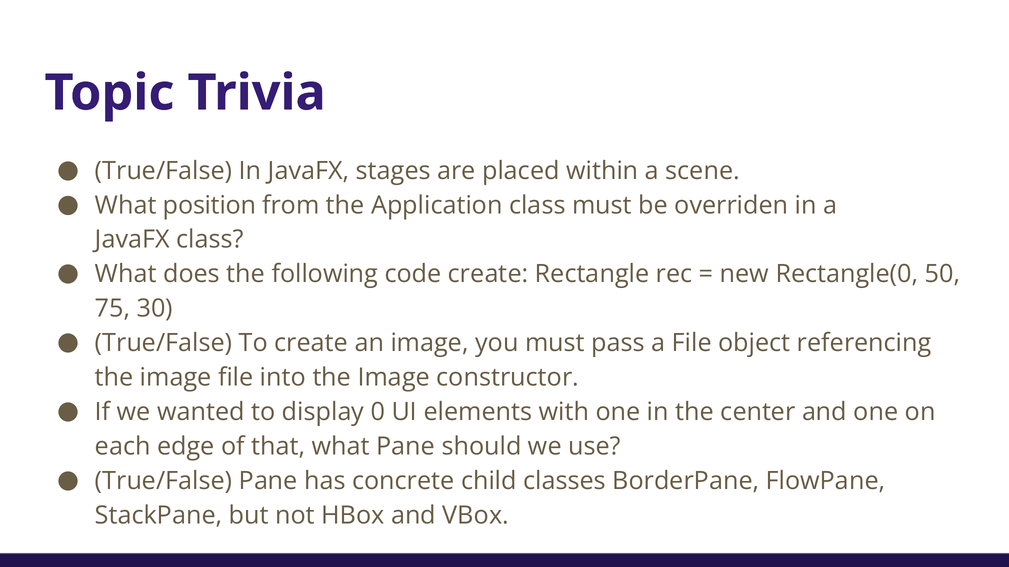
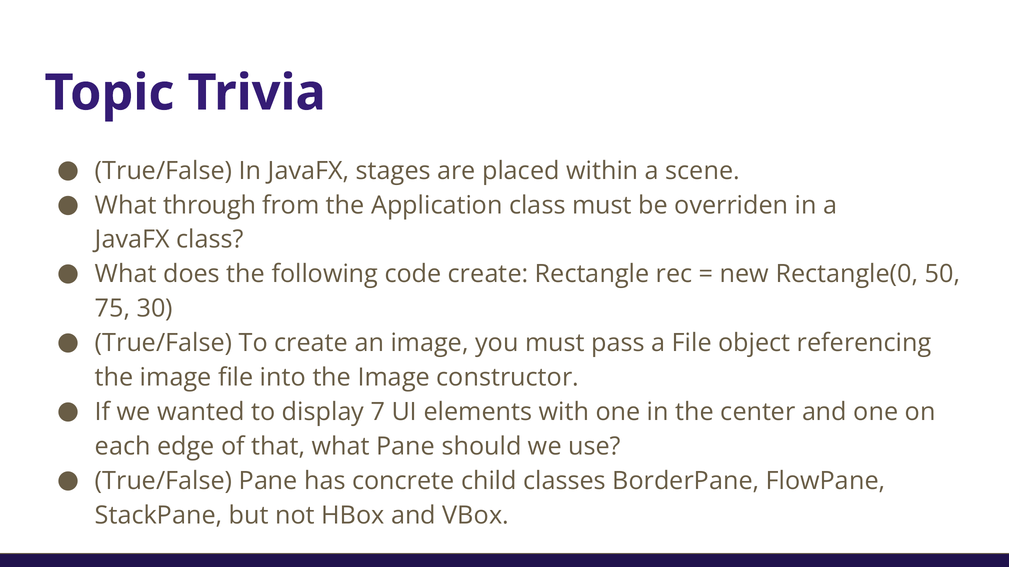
position: position -> through
0: 0 -> 7
